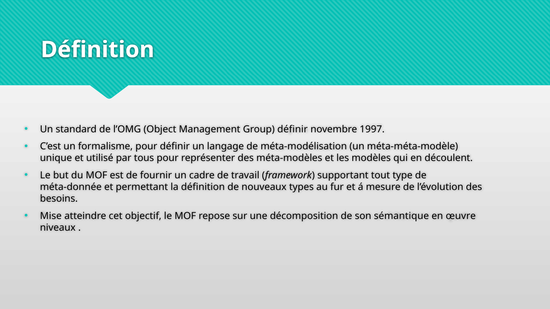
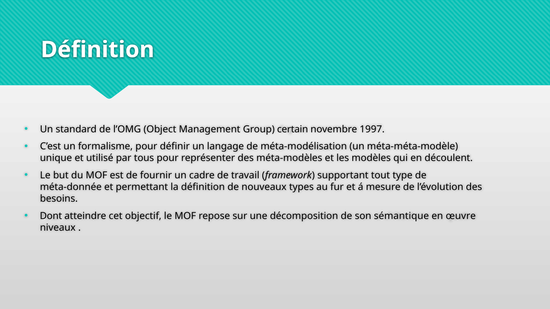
Group définir: définir -> certain
Mise: Mise -> Dont
